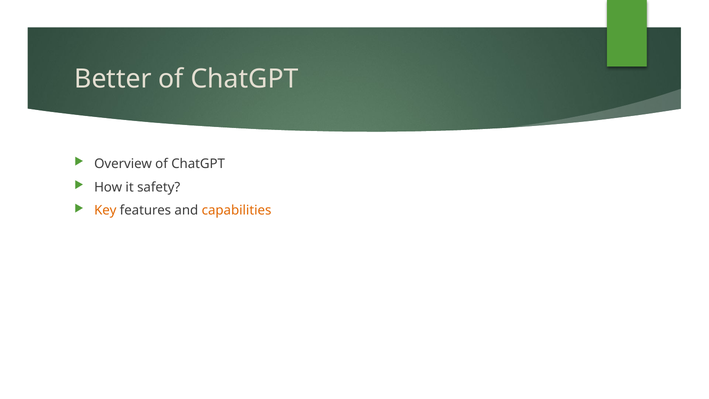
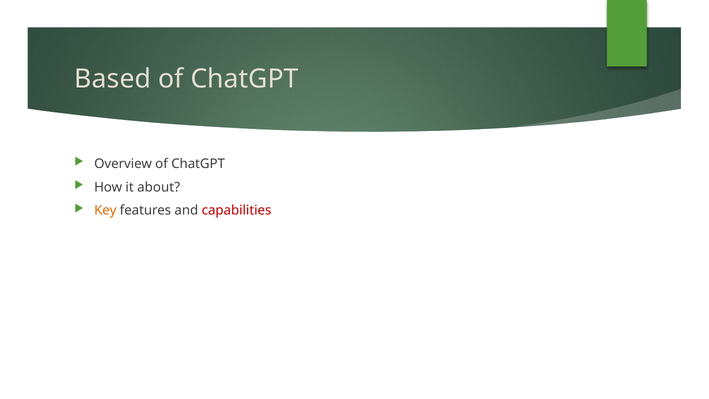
Better: Better -> Based
safety: safety -> about
capabilities colour: orange -> red
